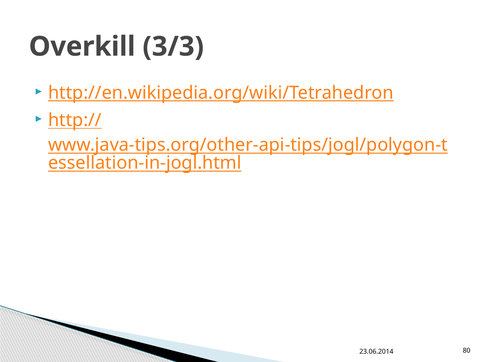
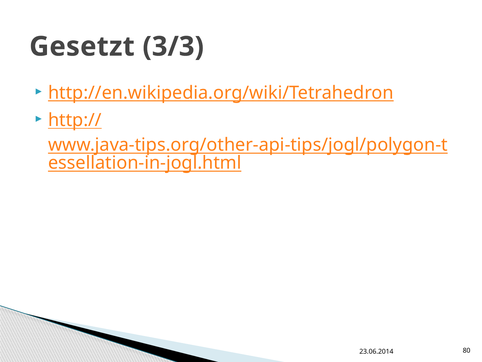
Overkill: Overkill -> Gesetzt
